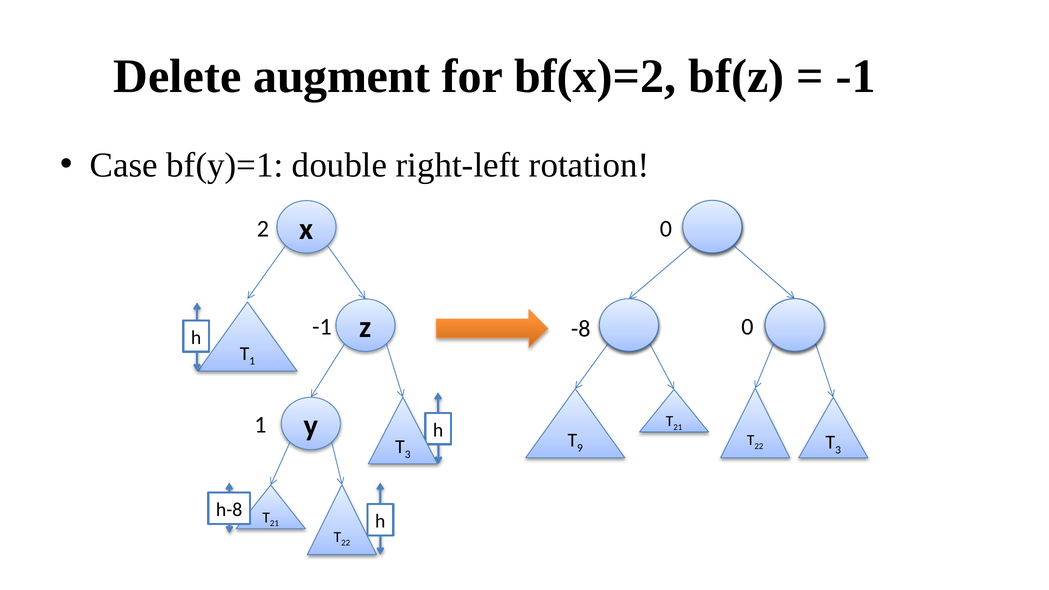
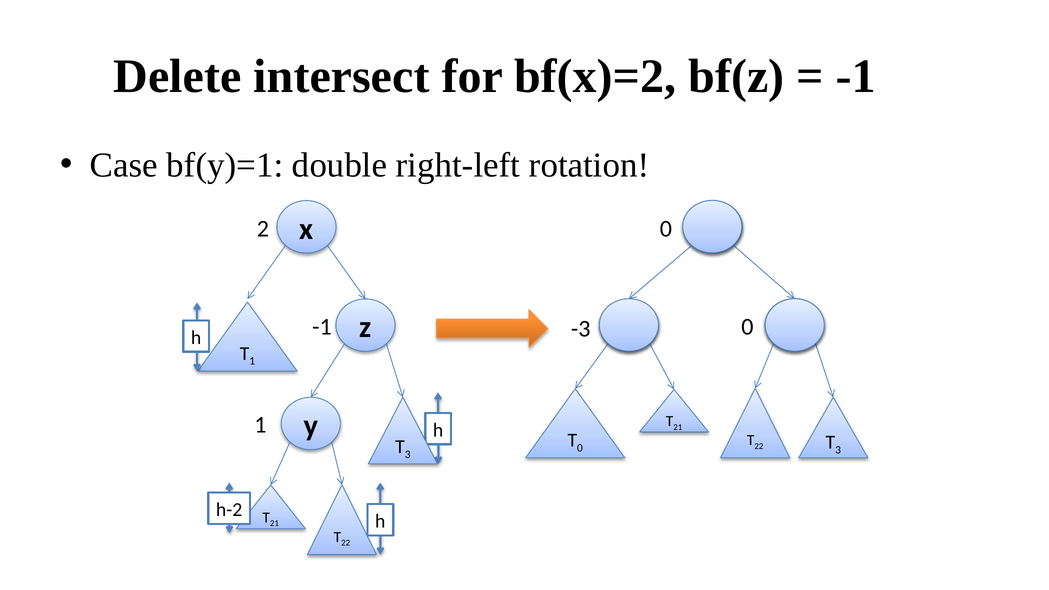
augment: augment -> intersect
-8: -8 -> -3
9 at (580, 448): 9 -> 0
h-8: h-8 -> h-2
